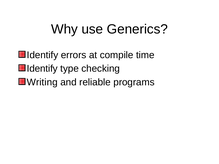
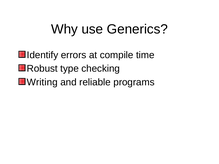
Identify at (42, 69): Identify -> Robust
